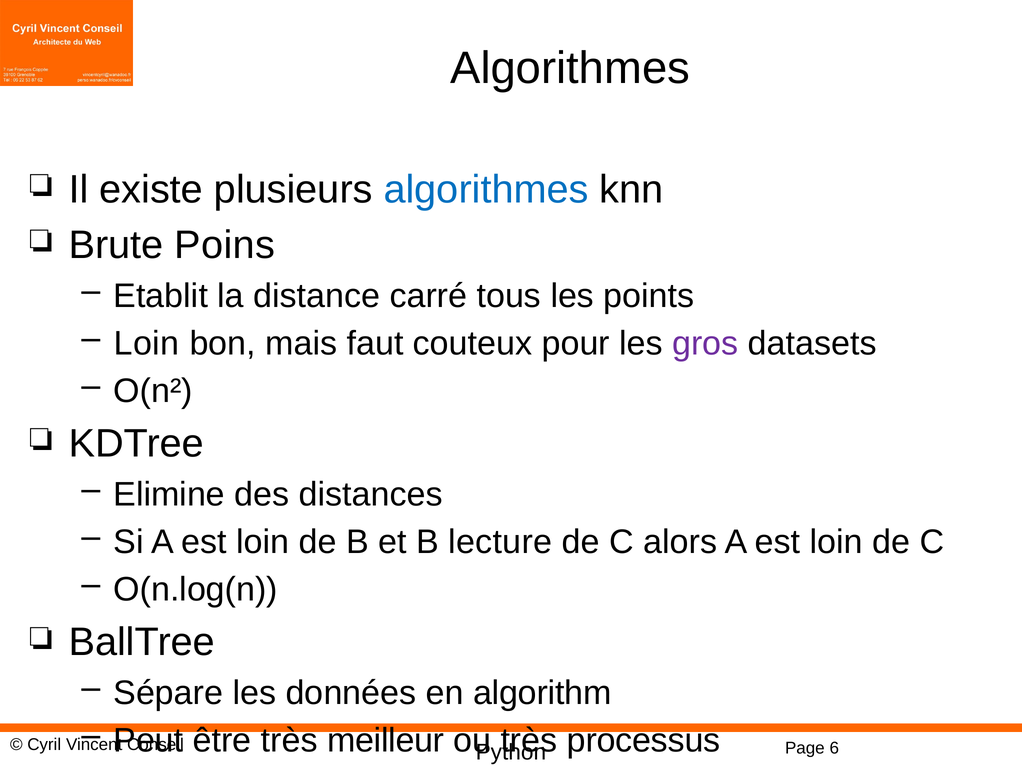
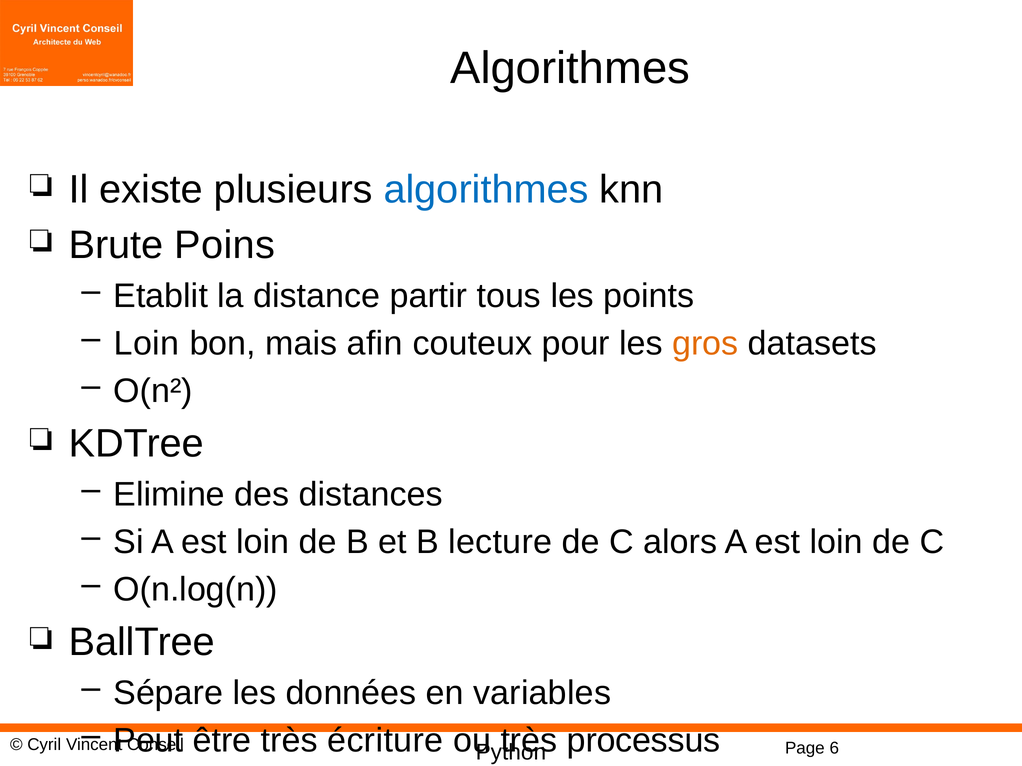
carré: carré -> partir
faut: faut -> afin
gros colour: purple -> orange
algorithm: algorithm -> variables
meilleur: meilleur -> écriture
